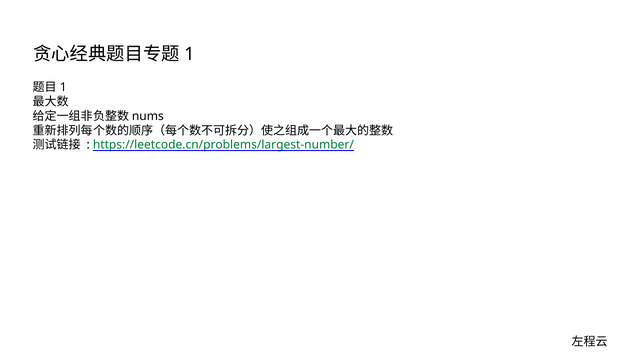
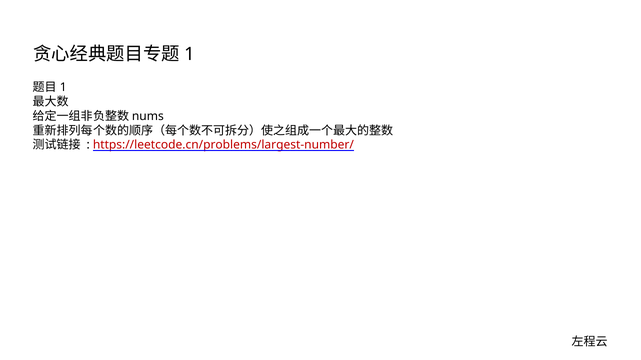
https://leetcode.cn/problems/largest-number/ colour: green -> red
